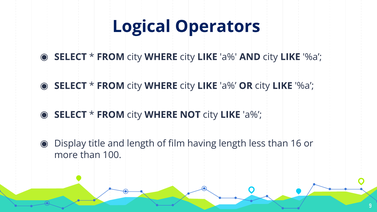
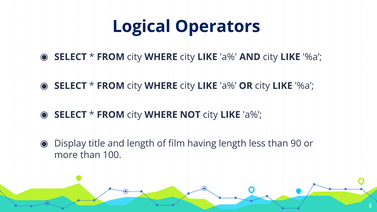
16: 16 -> 90
